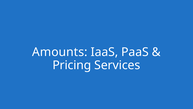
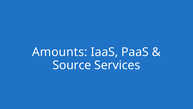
Pricing: Pricing -> Source
